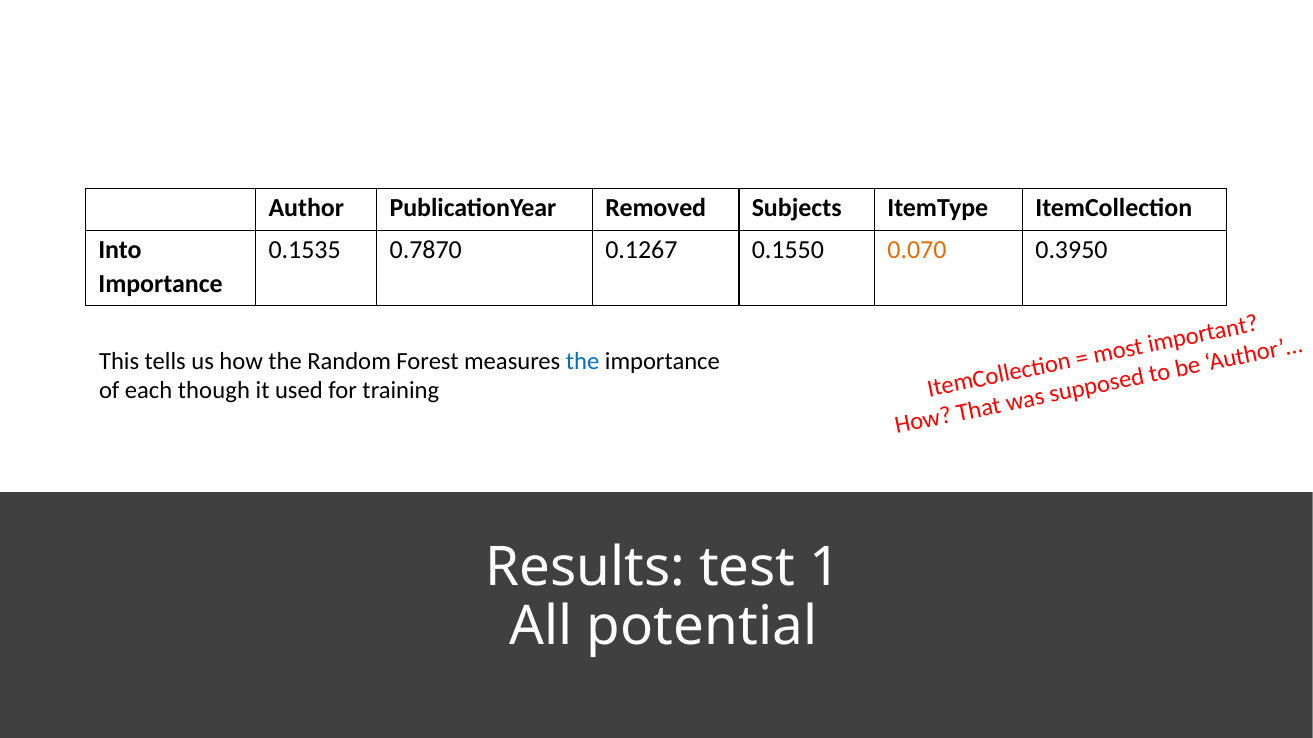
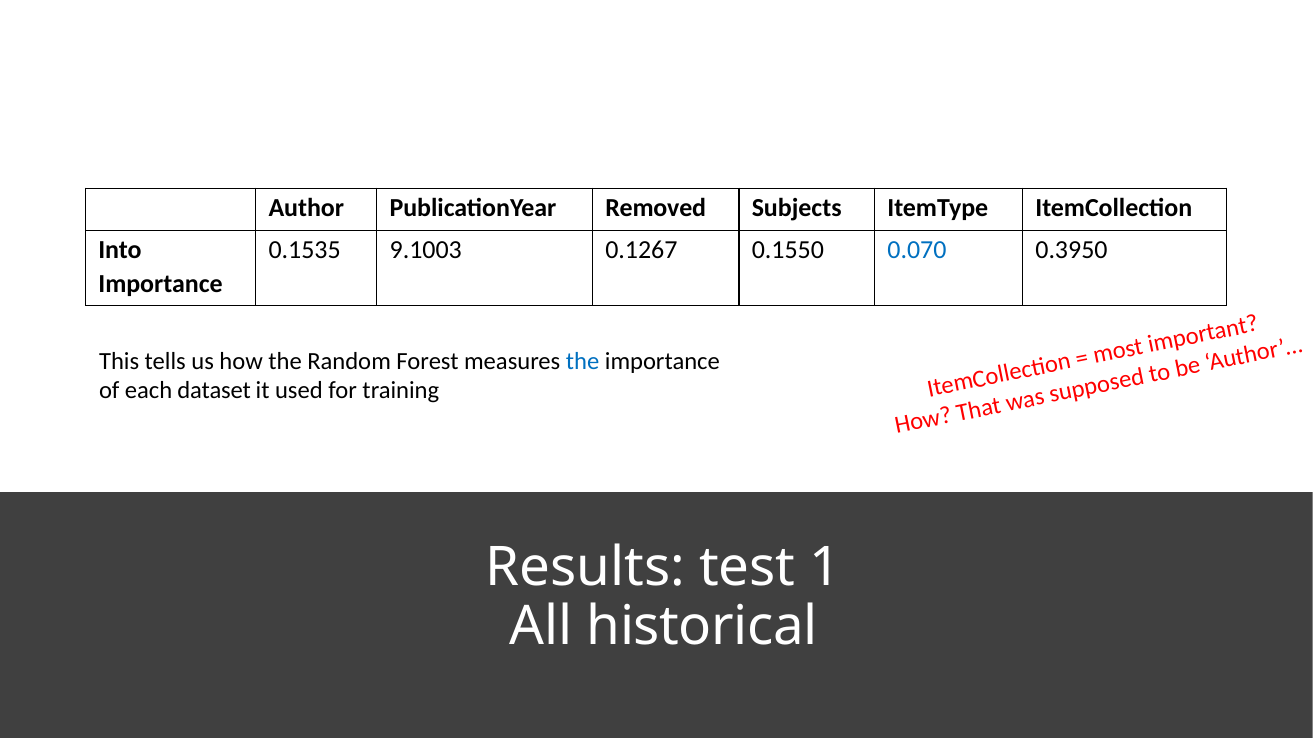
0.7870: 0.7870 -> 9.1003
0.070 colour: orange -> blue
though: though -> dataset
potential: potential -> historical
